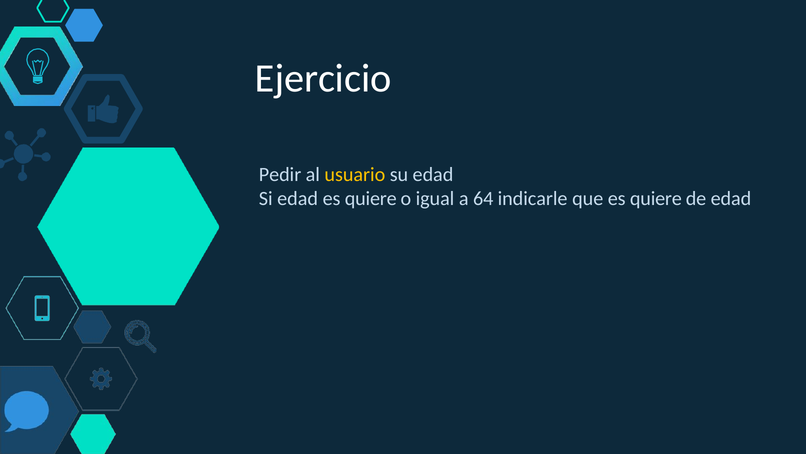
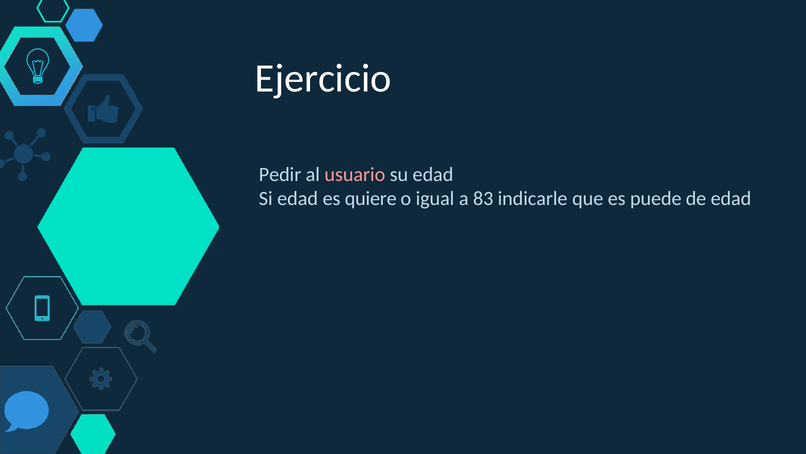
usuario colour: yellow -> pink
64: 64 -> 83
que es quiere: quiere -> puede
